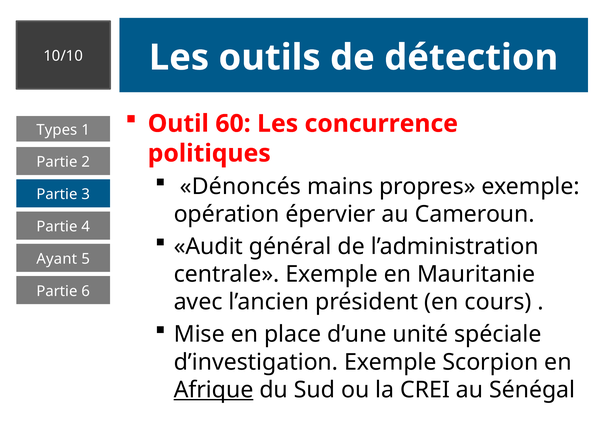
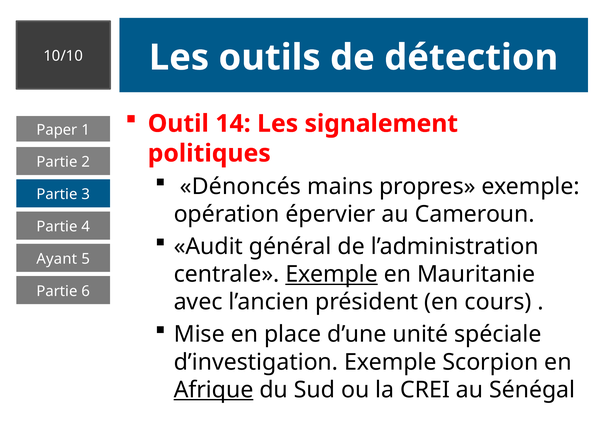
60: 60 -> 14
concurrence: concurrence -> signalement
Types: Types -> Paper
Exemple at (332, 274) underline: none -> present
